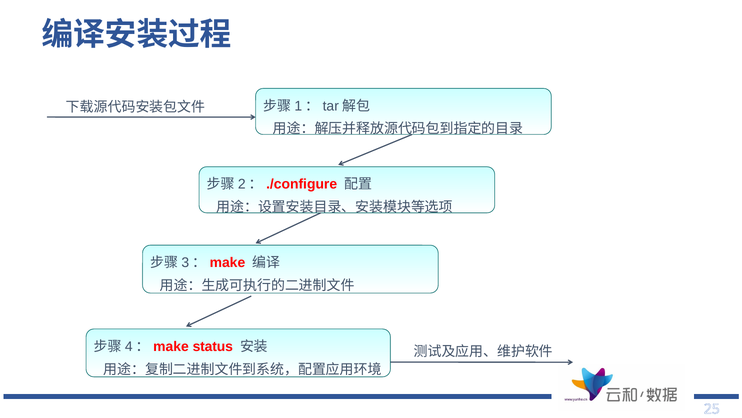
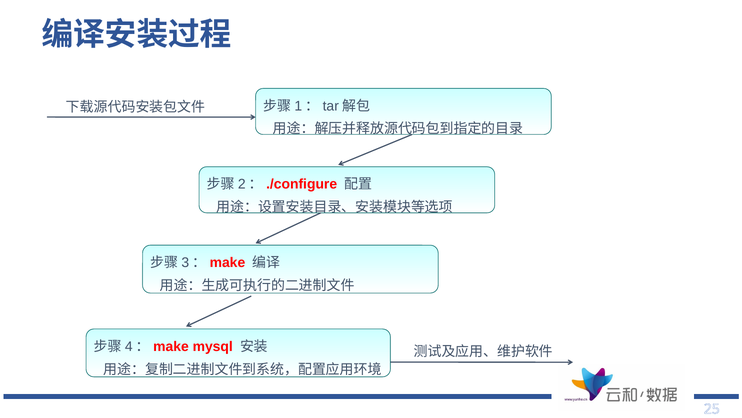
status: status -> mysql
